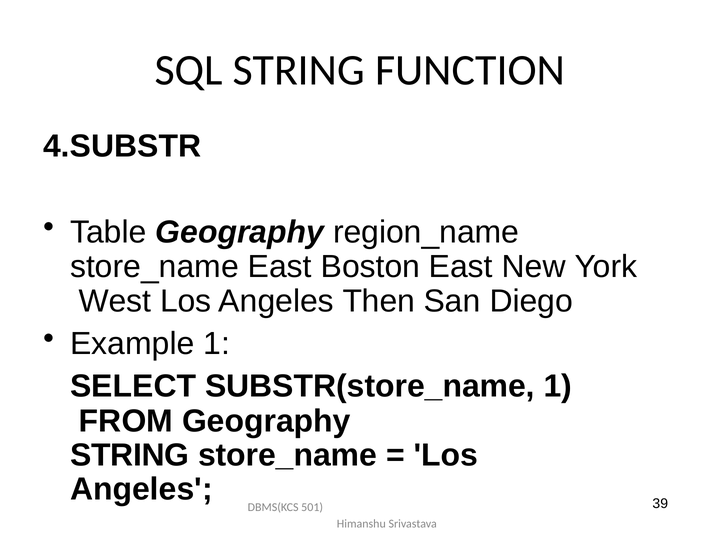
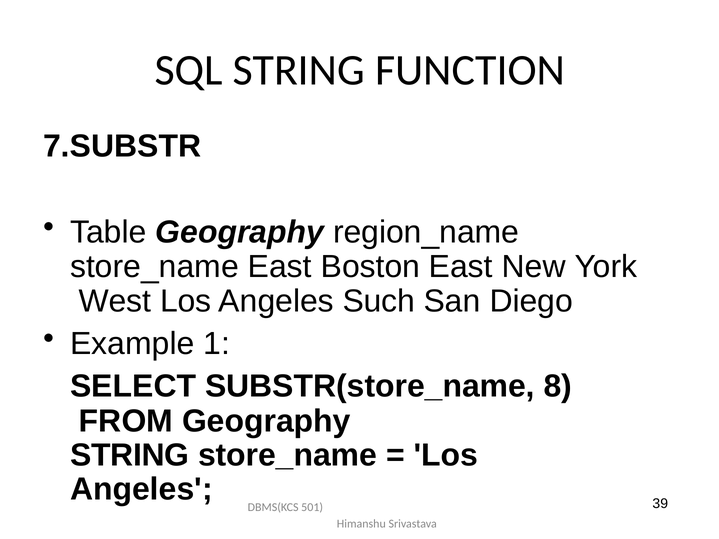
4.SUBSTR: 4.SUBSTR -> 7.SUBSTR
Then: Then -> Such
SUBSTR(store_name 1: 1 -> 8
